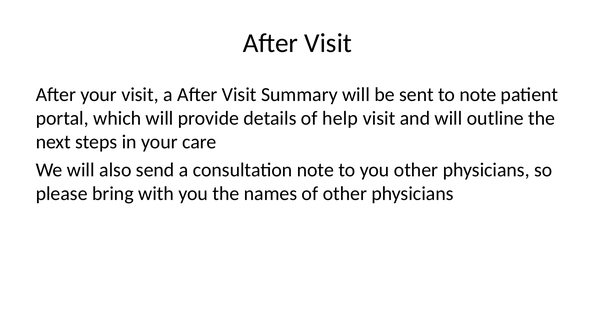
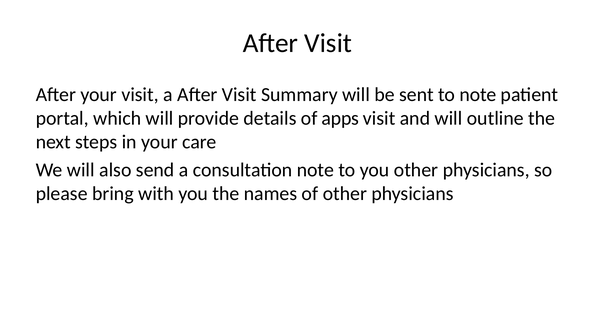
help: help -> apps
